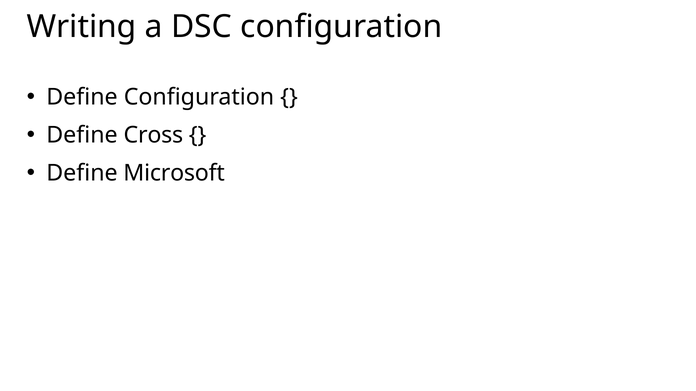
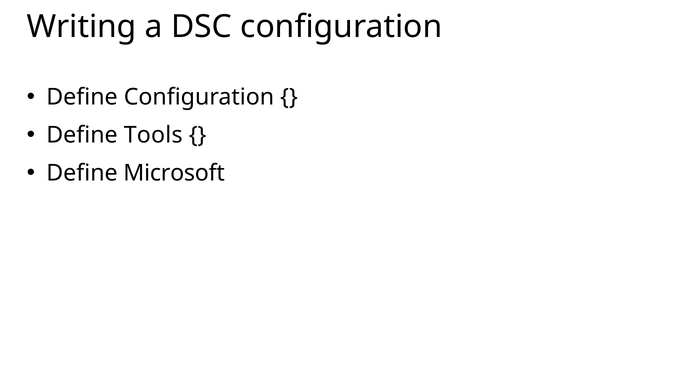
Cross: Cross -> Tools
